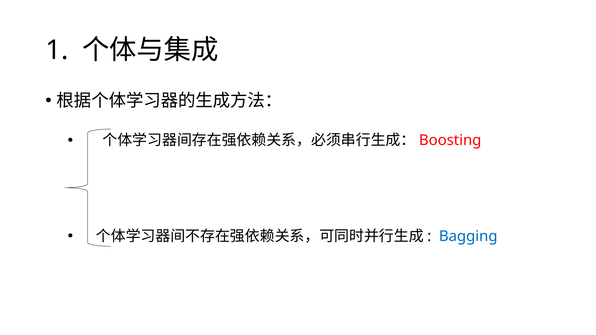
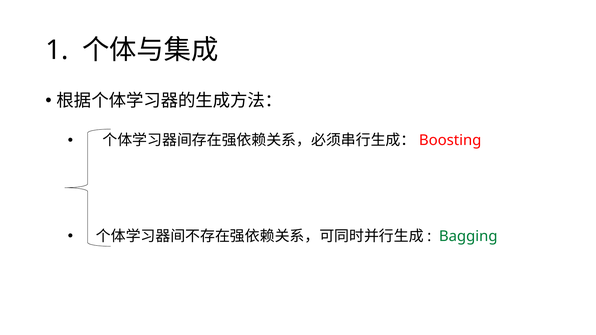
Bagging colour: blue -> green
